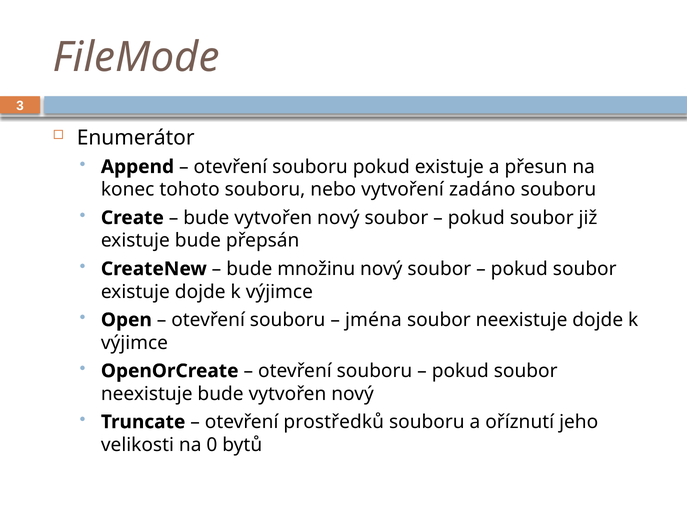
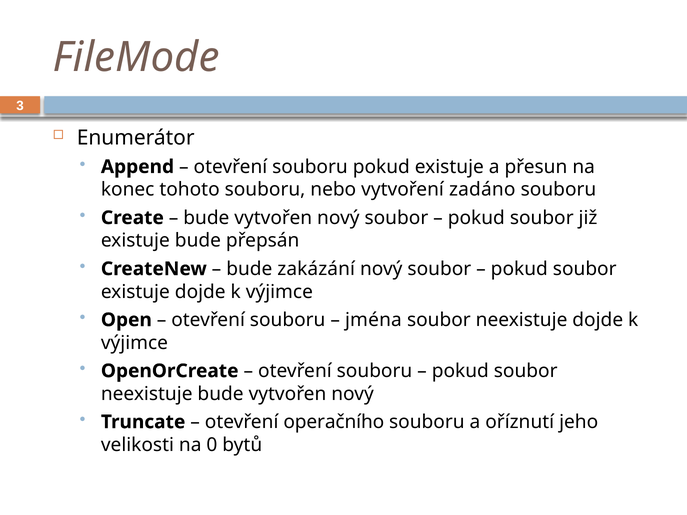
množinu: množinu -> zakázání
prostředků: prostředků -> operačního
